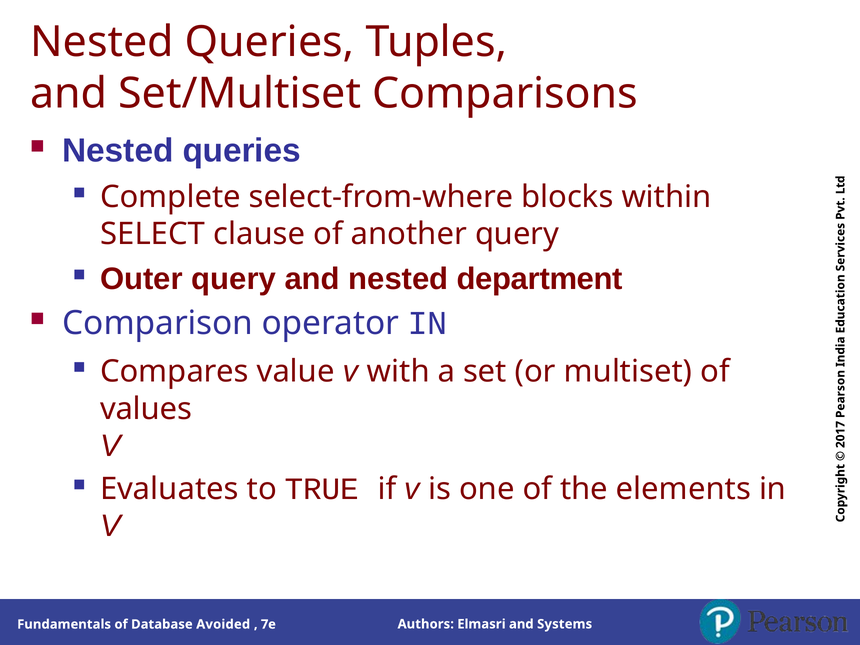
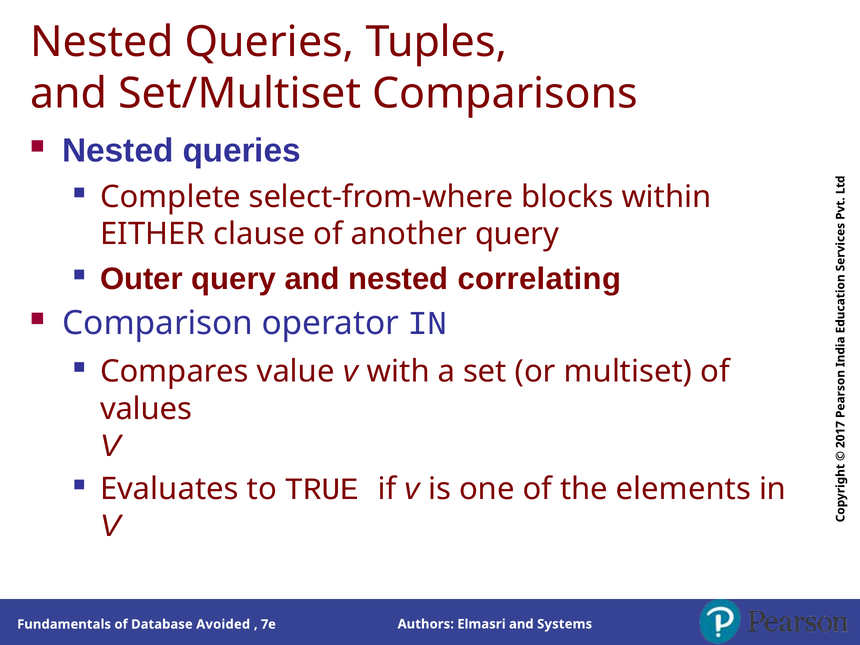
SELECT: SELECT -> EITHER
department: department -> correlating
